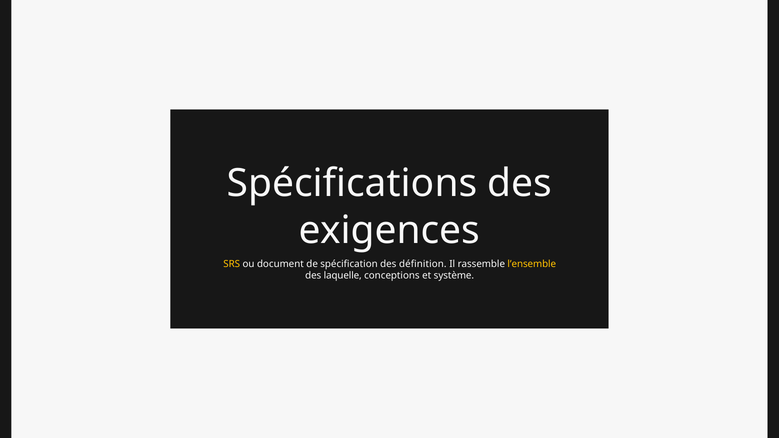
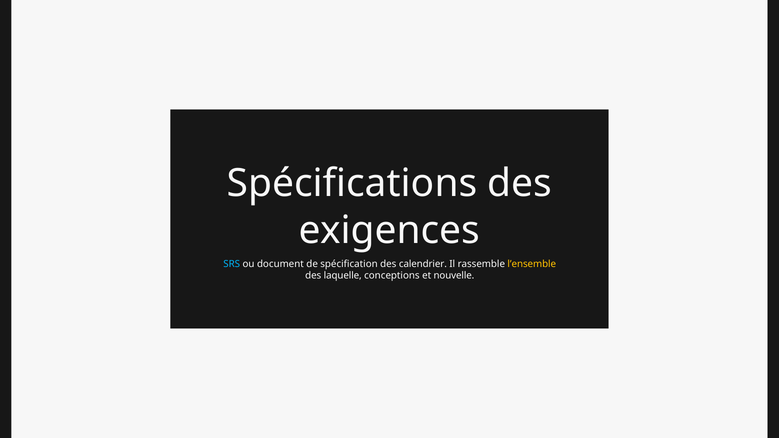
SRS colour: yellow -> light blue
définition: définition -> calendrier
système: système -> nouvelle
